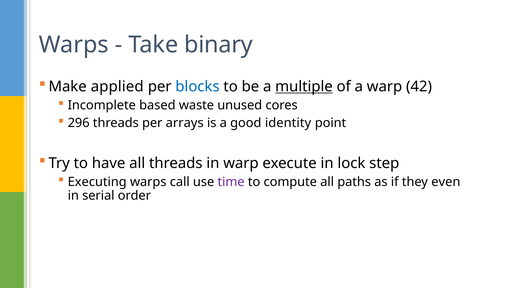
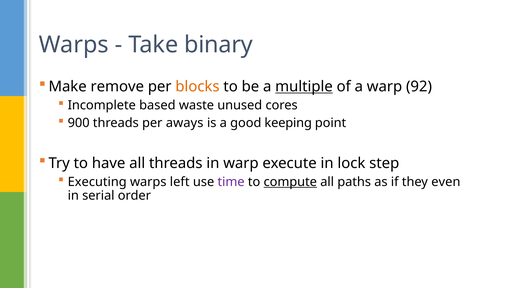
applied: applied -> remove
blocks colour: blue -> orange
42: 42 -> 92
296: 296 -> 900
arrays: arrays -> aways
identity: identity -> keeping
call: call -> left
compute underline: none -> present
